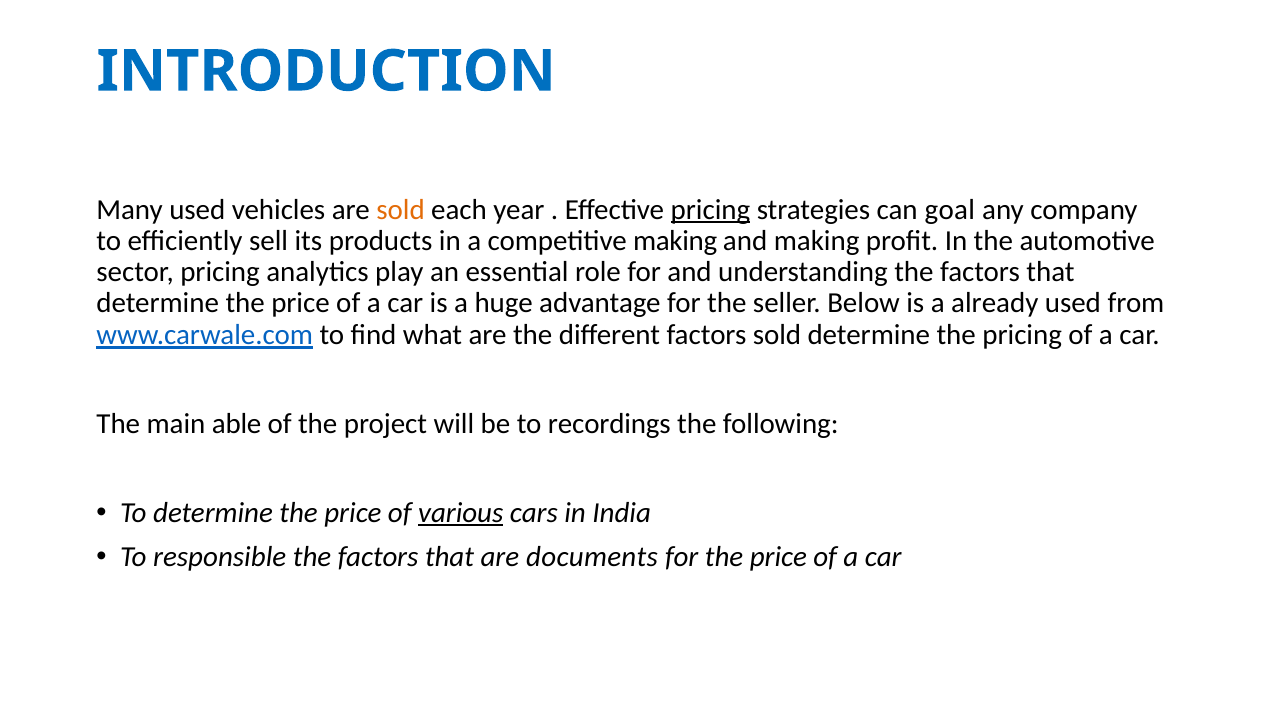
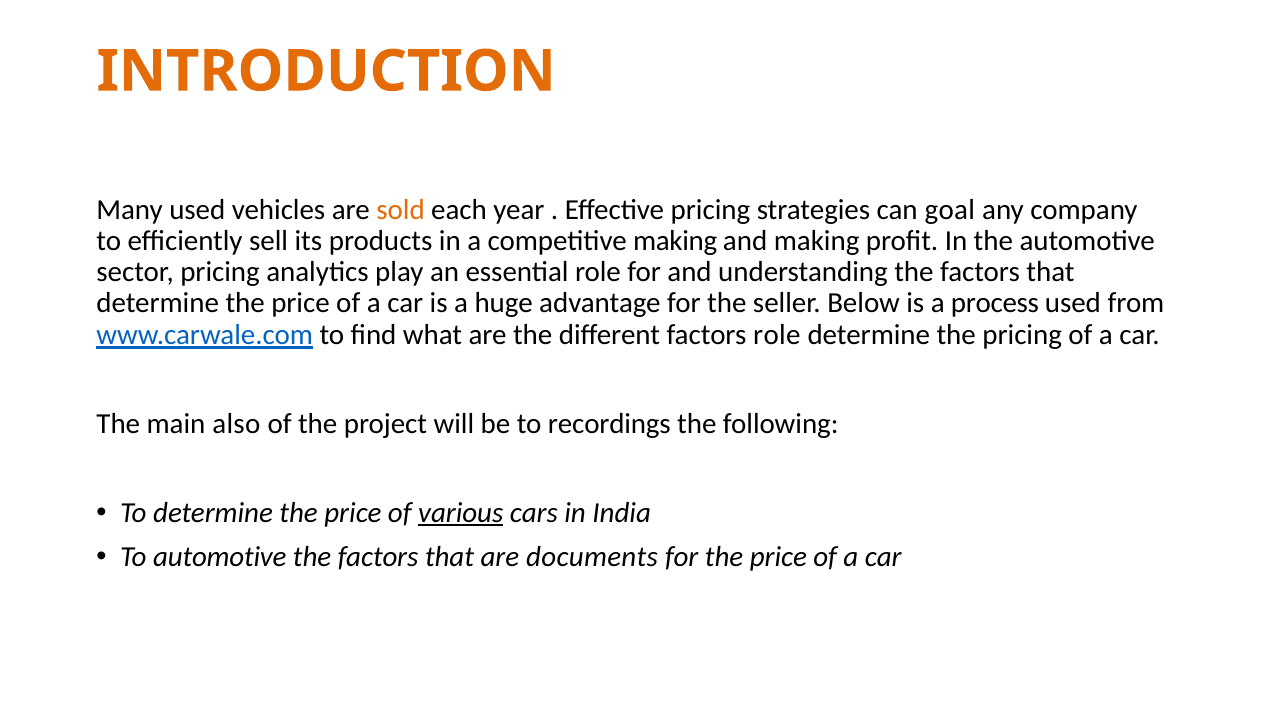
INTRODUCTION colour: blue -> orange
pricing at (710, 210) underline: present -> none
already: already -> process
factors sold: sold -> role
able: able -> also
To responsible: responsible -> automotive
